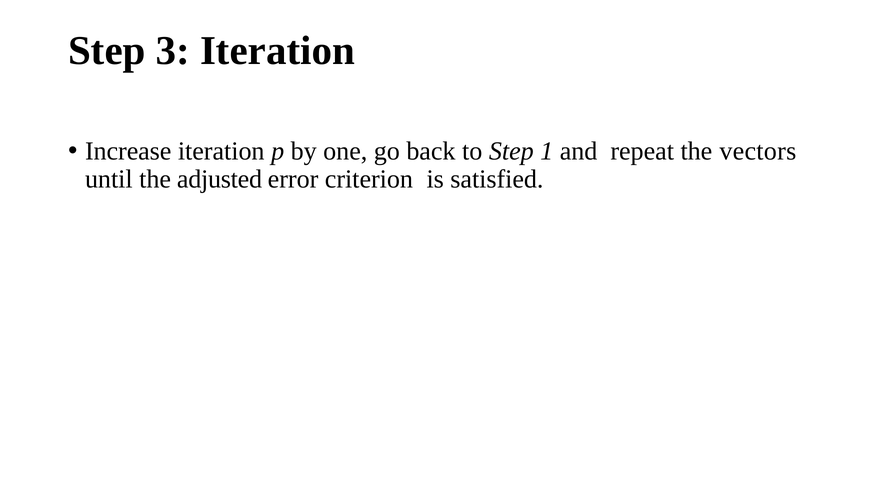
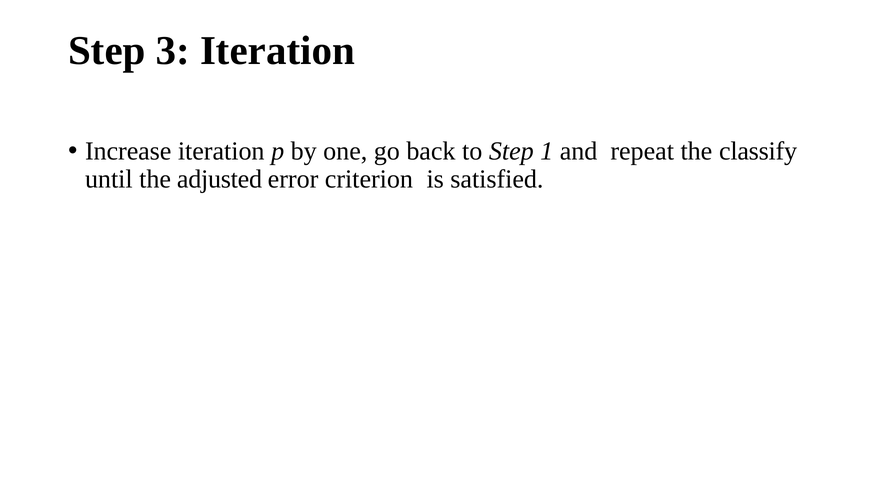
vectors: vectors -> classify
